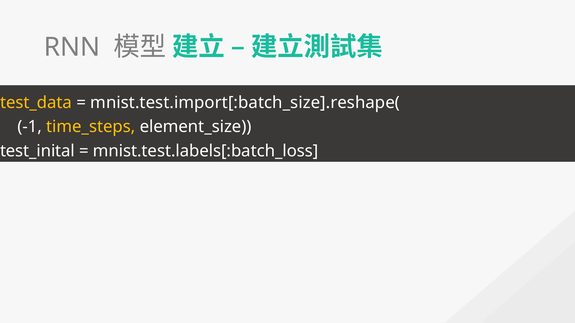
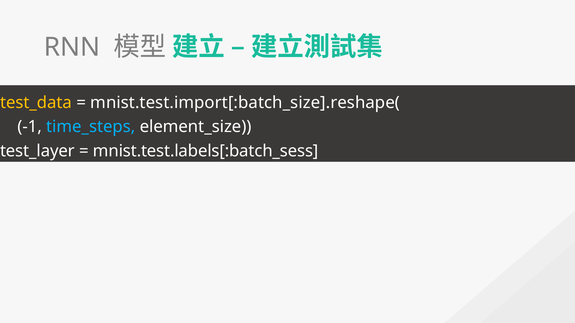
time_steps colour: yellow -> light blue
test_inital: test_inital -> test_layer
mnist.test.labels[:batch_loss: mnist.test.labels[:batch_loss -> mnist.test.labels[:batch_sess
